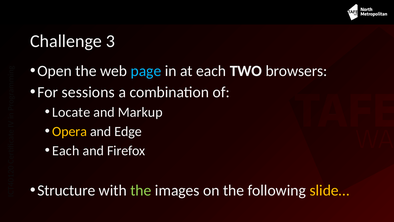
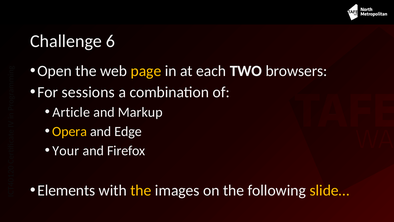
3: 3 -> 6
page colour: light blue -> yellow
Locate: Locate -> Article
Each at (66, 151): Each -> Your
Structure: Structure -> Elements
the at (141, 190) colour: light green -> yellow
